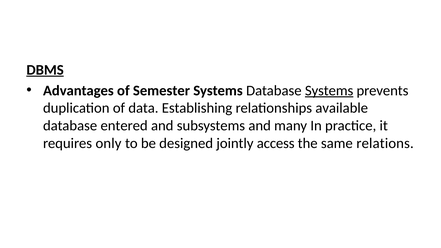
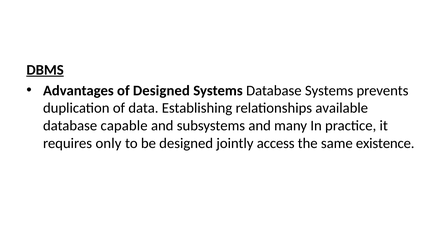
of Semester: Semester -> Designed
Systems at (329, 91) underline: present -> none
entered: entered -> capable
relations: relations -> existence
